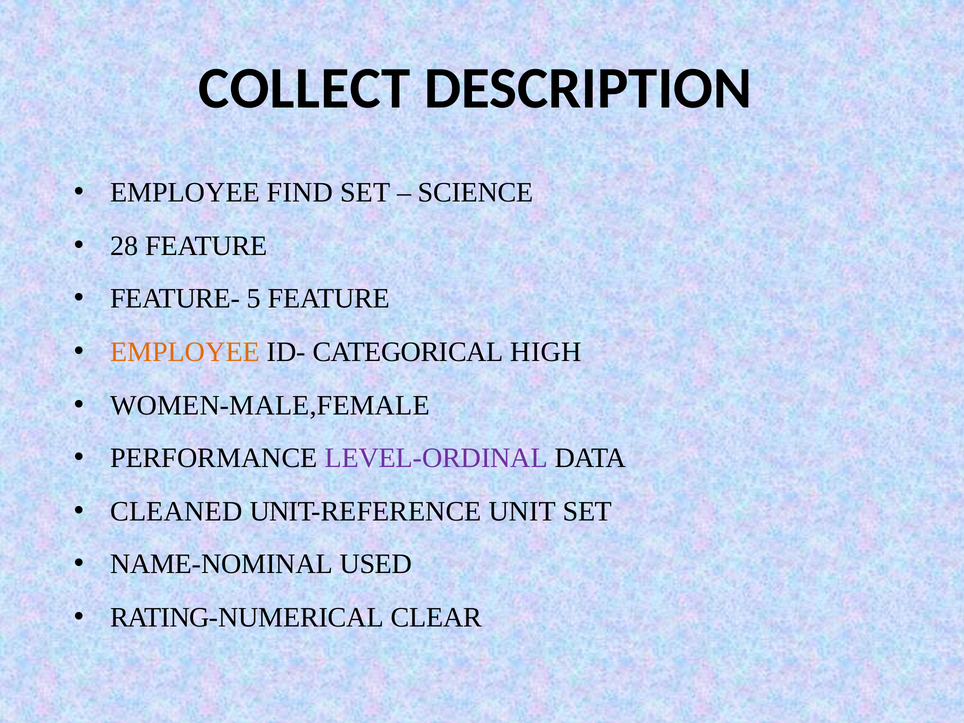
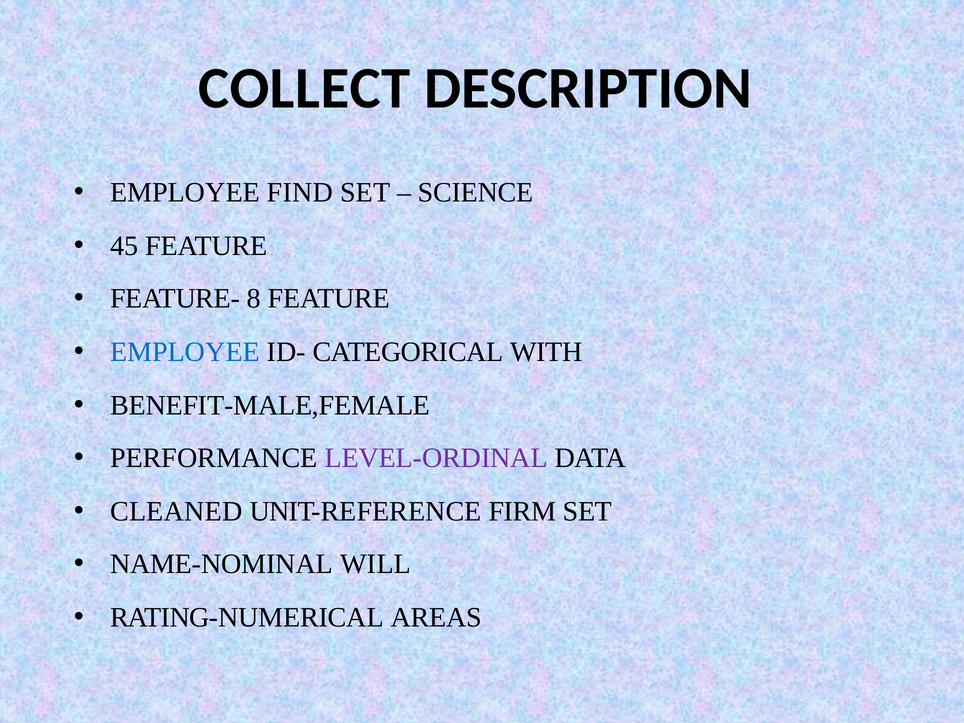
28: 28 -> 45
5: 5 -> 8
EMPLOYEE at (185, 352) colour: orange -> blue
HIGH: HIGH -> WITH
WOMEN-MALE,FEMALE: WOMEN-MALE,FEMALE -> BENEFIT-MALE,FEMALE
UNIT: UNIT -> FIRM
USED: USED -> WILL
CLEAR: CLEAR -> AREAS
